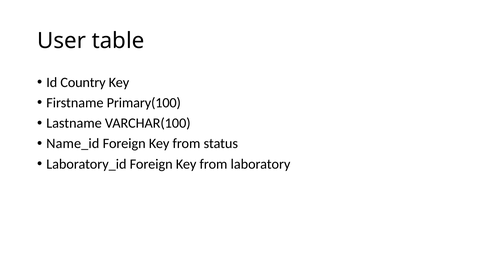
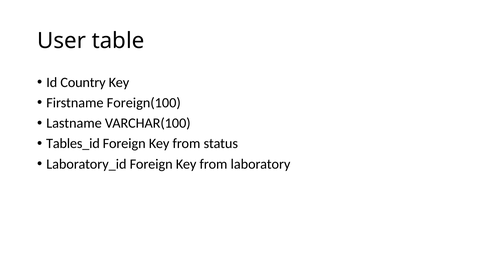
Primary(100: Primary(100 -> Foreign(100
Name_id: Name_id -> Tables_id
